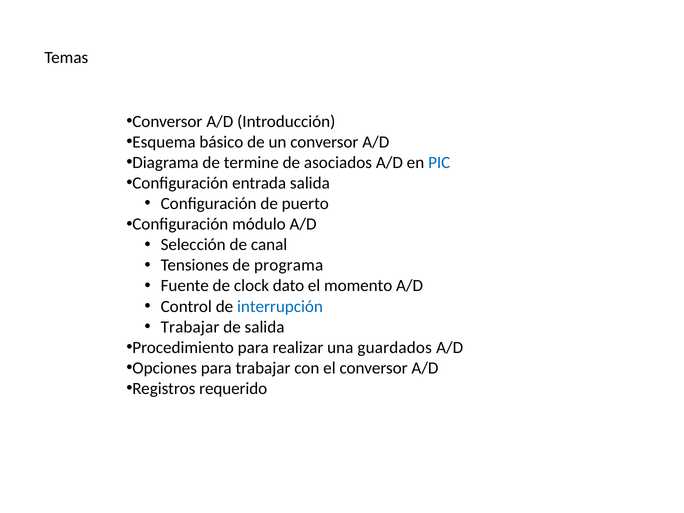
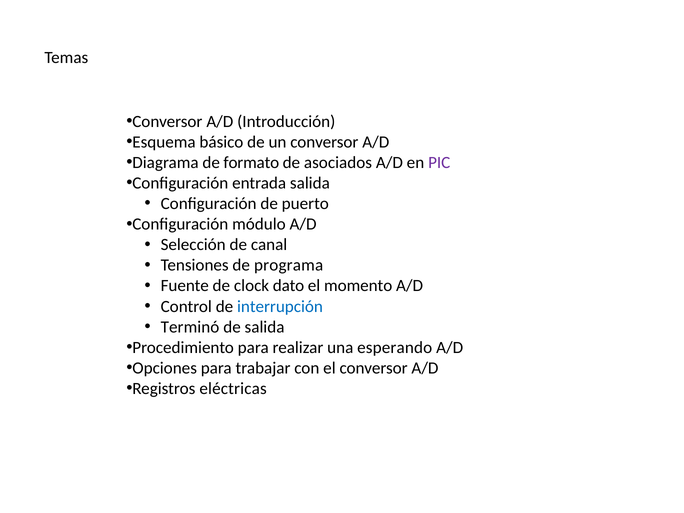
termine: termine -> formato
PIC colour: blue -> purple
Trabajar at (190, 327): Trabajar -> Terminó
guardados: guardados -> esperando
requerido: requerido -> eléctricas
